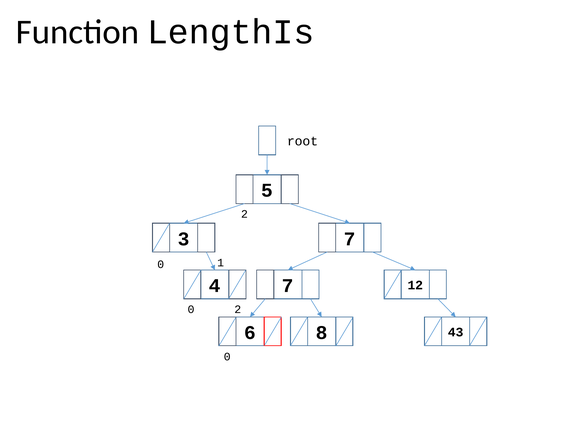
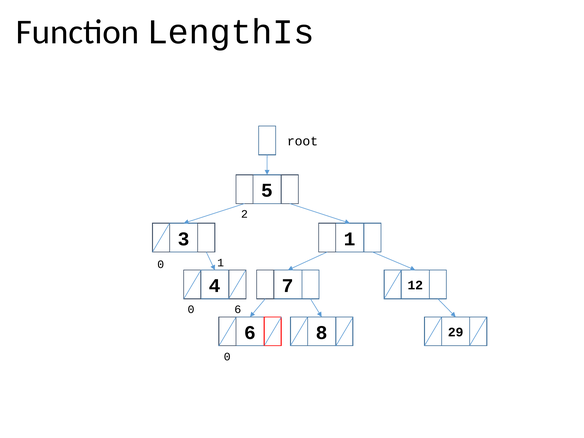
3 7: 7 -> 1
0 2: 2 -> 6
43: 43 -> 29
